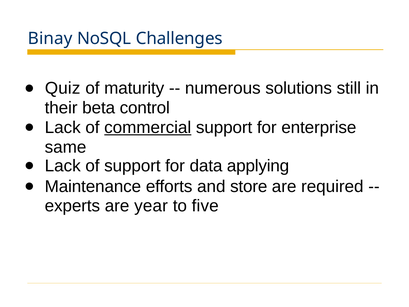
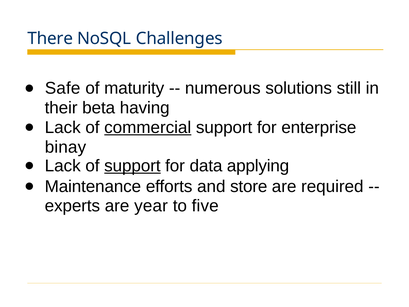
Binay: Binay -> There
Quiz: Quiz -> Safe
control: control -> having
same: same -> binay
support at (132, 166) underline: none -> present
